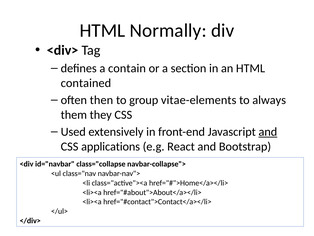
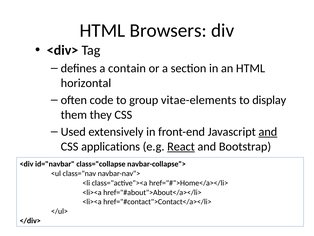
Normally: Normally -> Browsers
contained: contained -> horizontal
then: then -> code
always: always -> display
React underline: none -> present
